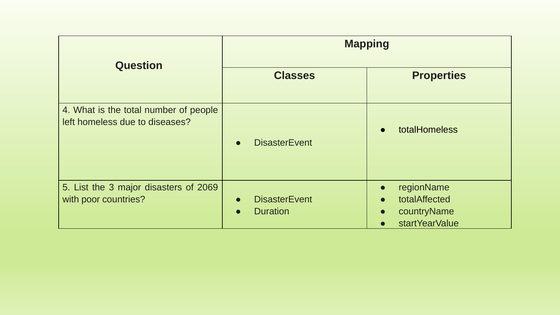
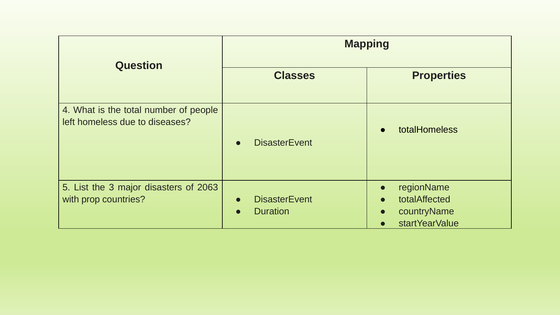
2069: 2069 -> 2063
poor: poor -> prop
